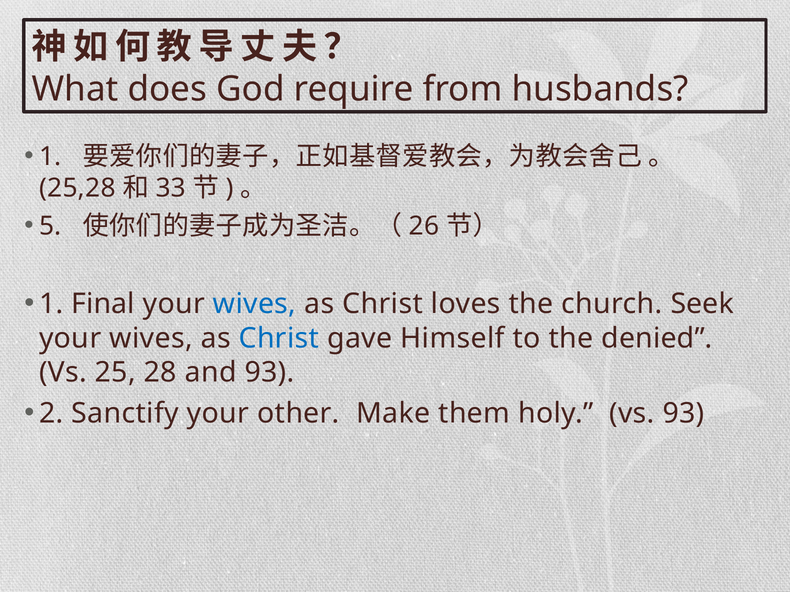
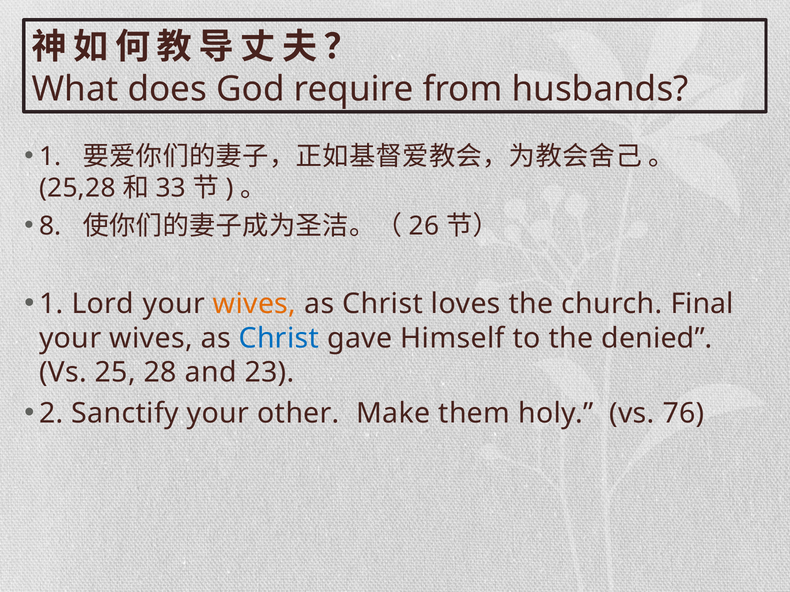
5: 5 -> 8
Final: Final -> Lord
wives at (254, 304) colour: blue -> orange
Seek: Seek -> Final
and 93: 93 -> 23
vs 93: 93 -> 76
